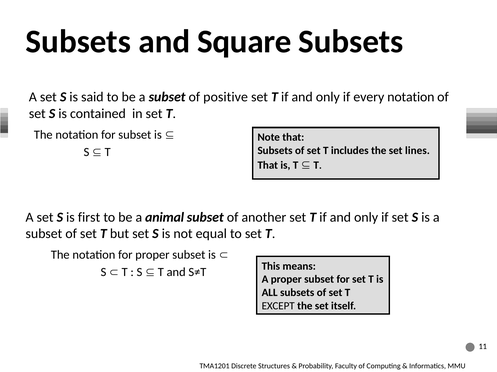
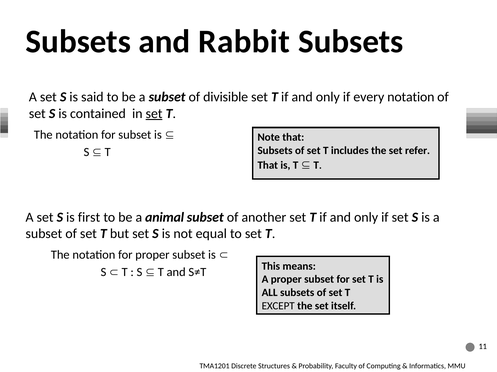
Square: Square -> Rabbit
positive: positive -> divisible
set at (154, 114) underline: none -> present
lines: lines -> refer
